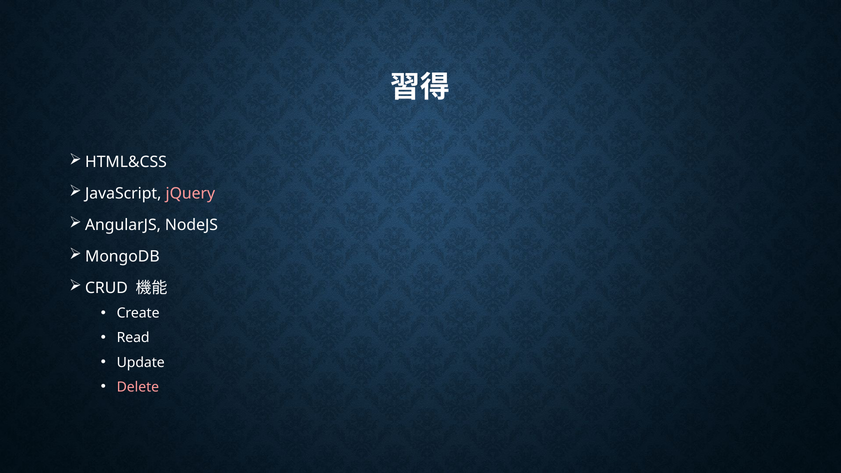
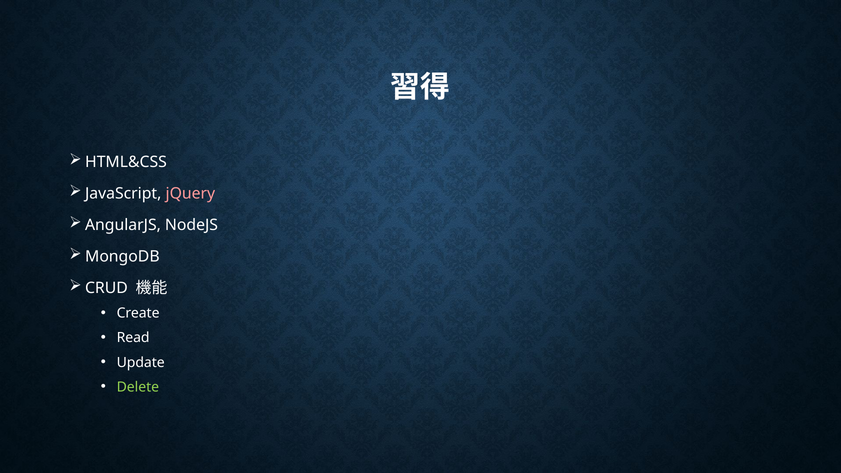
Delete colour: pink -> light green
